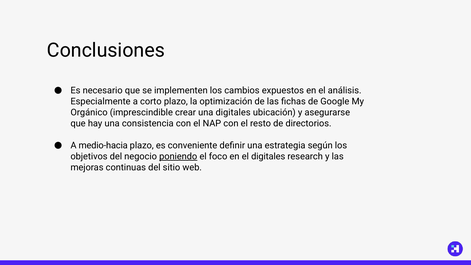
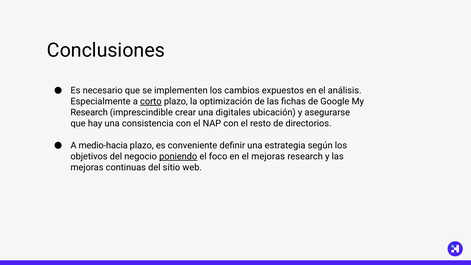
corto underline: none -> present
Orgánico at (89, 112): Orgánico -> Research
el digitales: digitales -> mejoras
